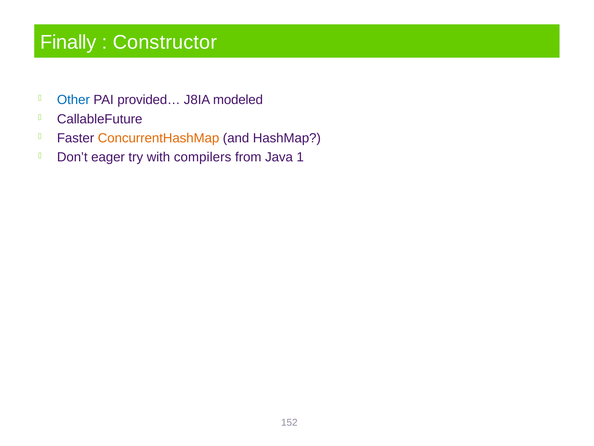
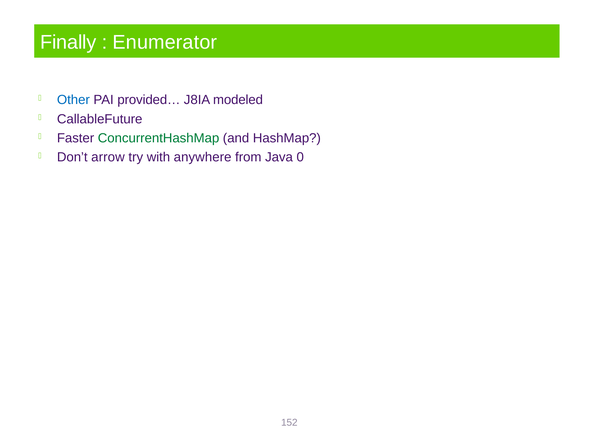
Constructor: Constructor -> Enumerator
ConcurrentHashMap colour: orange -> green
eager: eager -> arrow
compilers: compilers -> anywhere
1: 1 -> 0
